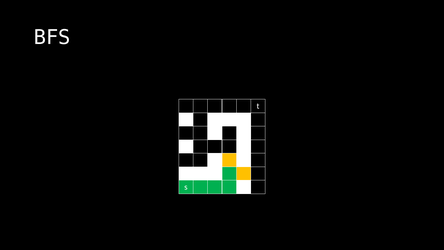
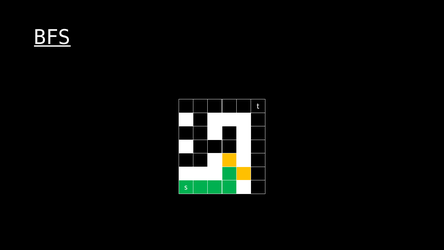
BFS underline: none -> present
